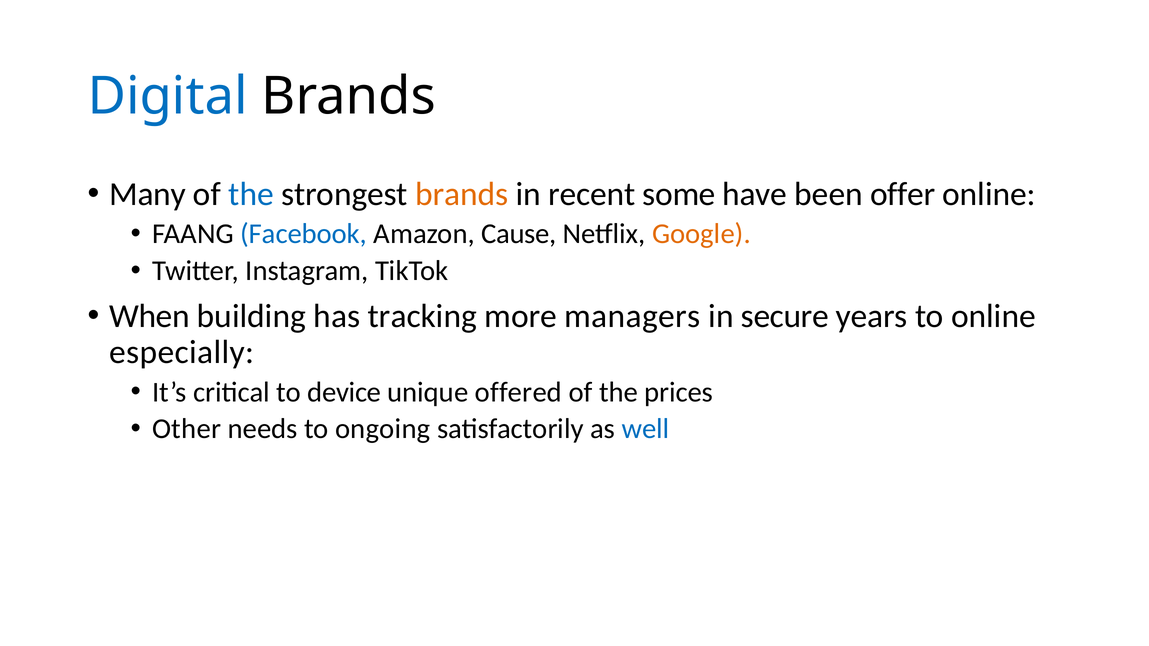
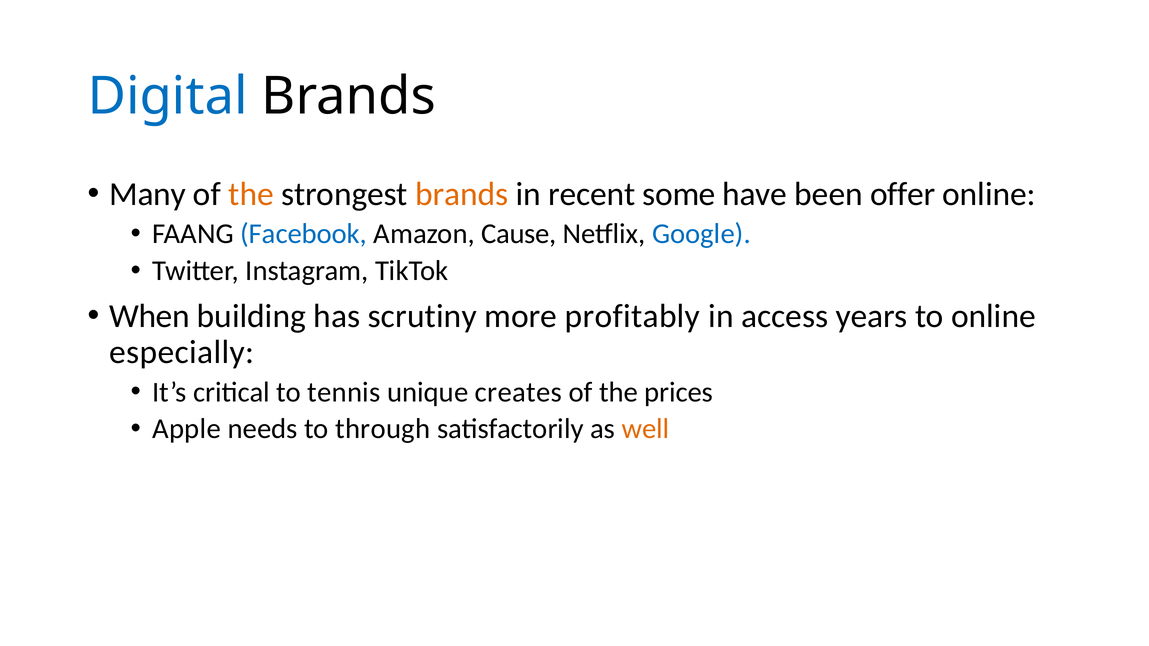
the at (251, 194) colour: blue -> orange
Google colour: orange -> blue
tracking: tracking -> scrutiny
managers: managers -> profitably
secure: secure -> access
device: device -> tennis
offered: offered -> creates
Other: Other -> Apple
ongoing: ongoing -> through
well colour: blue -> orange
